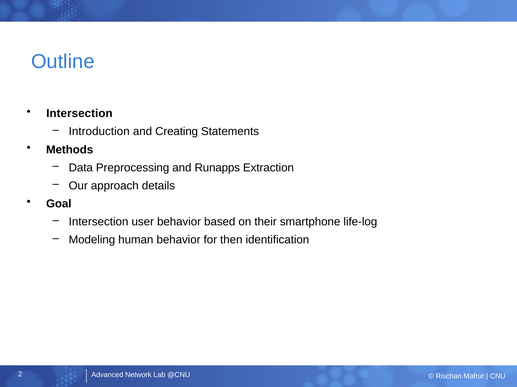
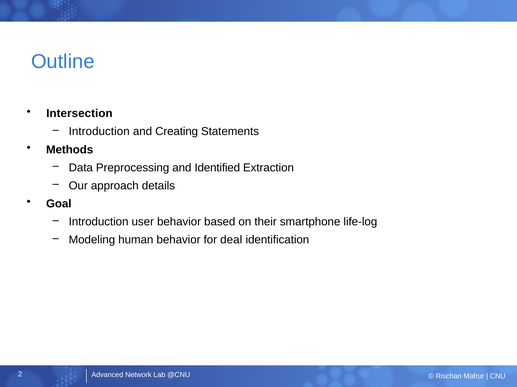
Runapps: Runapps -> Identified
Intersection at (99, 222): Intersection -> Introduction
then: then -> deal
